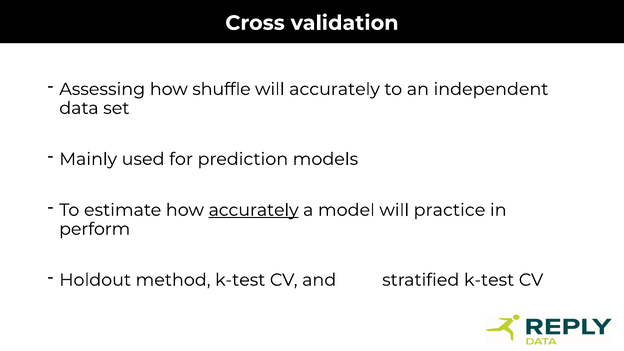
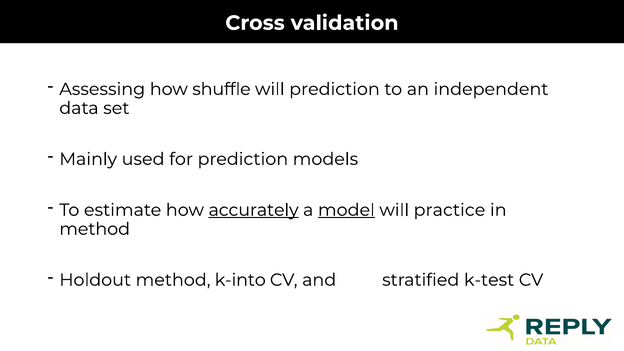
will accurately: accurately -> prediction
model underline: none -> present
perform at (95, 229): perform -> method
method k-test: k-test -> k-into
